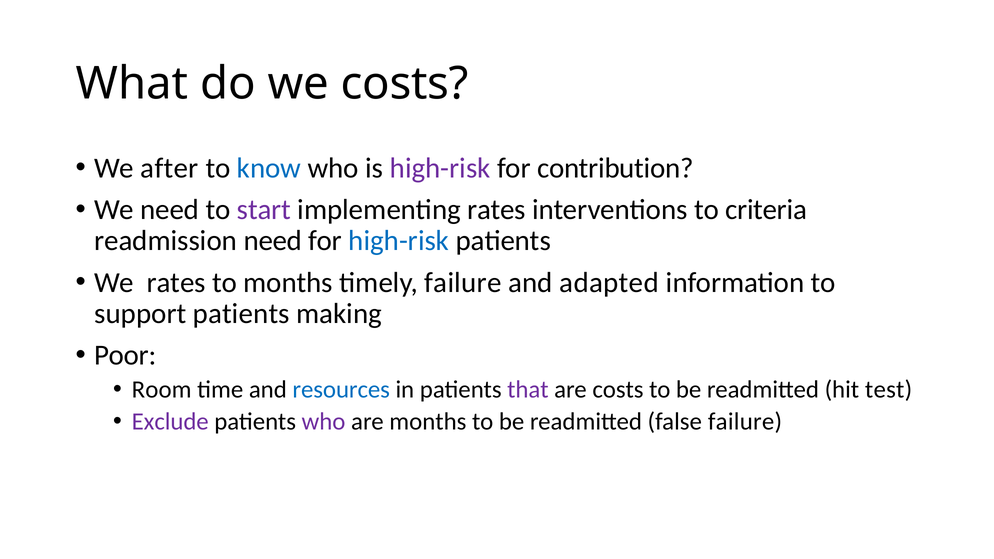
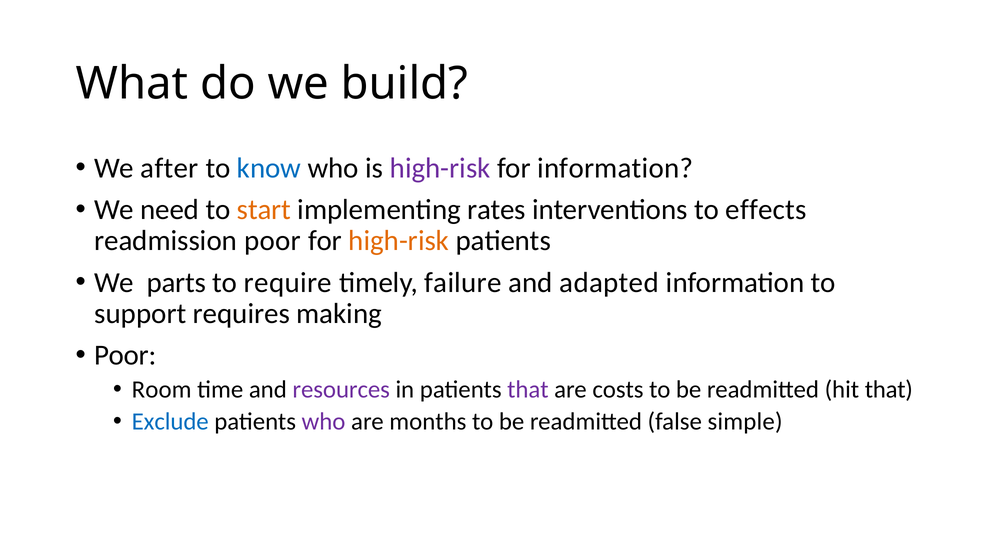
we costs: costs -> build
for contribution: contribution -> information
start colour: purple -> orange
criteria: criteria -> effects
readmission need: need -> poor
high-risk at (399, 241) colour: blue -> orange
We rates: rates -> parts
to months: months -> require
support patients: patients -> requires
resources colour: blue -> purple
hit test: test -> that
Exclude colour: purple -> blue
false failure: failure -> simple
